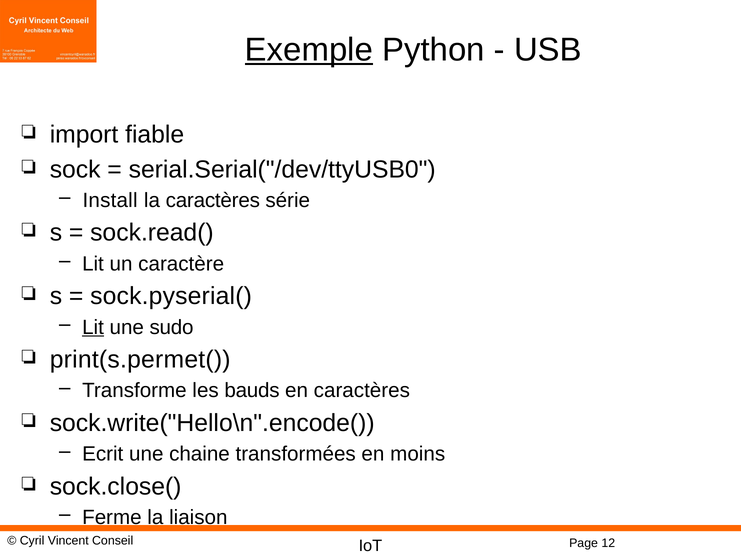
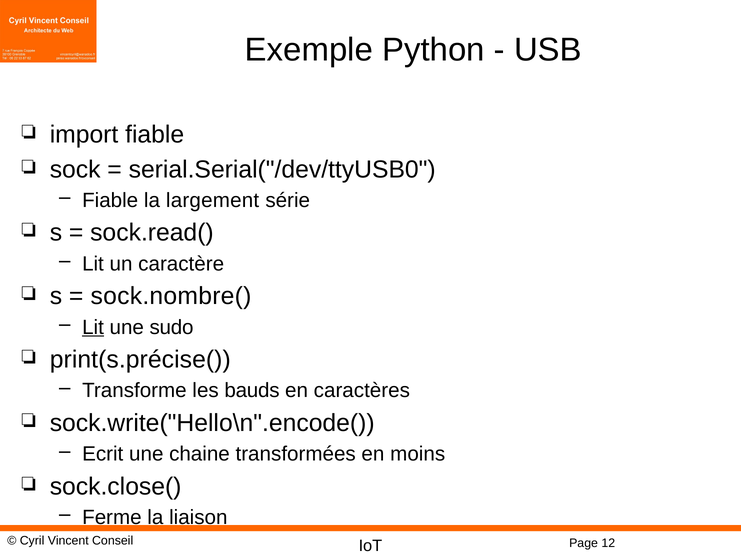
Exemple underline: present -> none
Install at (110, 200): Install -> Fiable
la caractères: caractères -> largement
sock.pyserial(: sock.pyserial( -> sock.nombre(
print(s.permet(: print(s.permet( -> print(s.précise(
